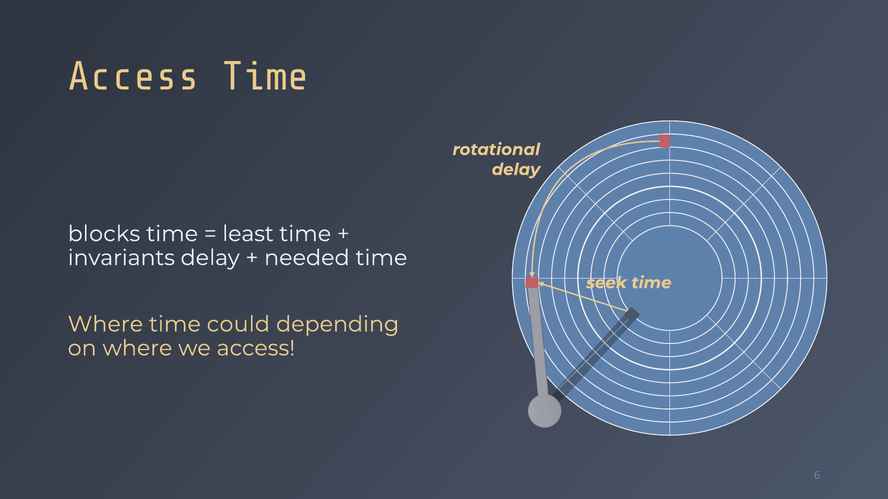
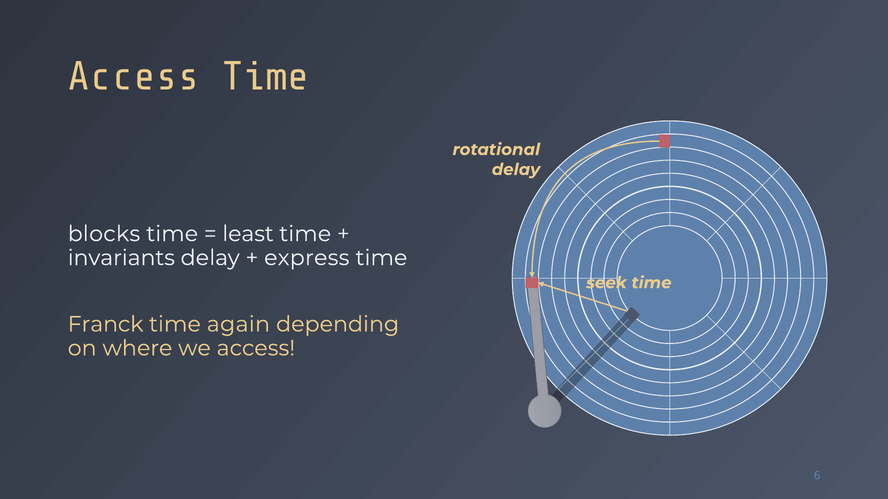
needed: needed -> express
Where at (105, 325): Where -> Franck
could: could -> again
